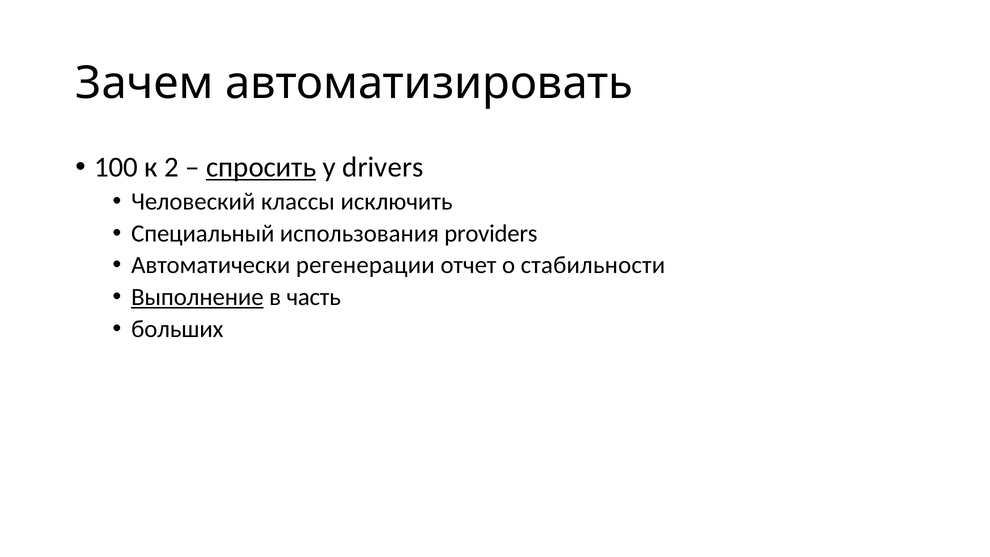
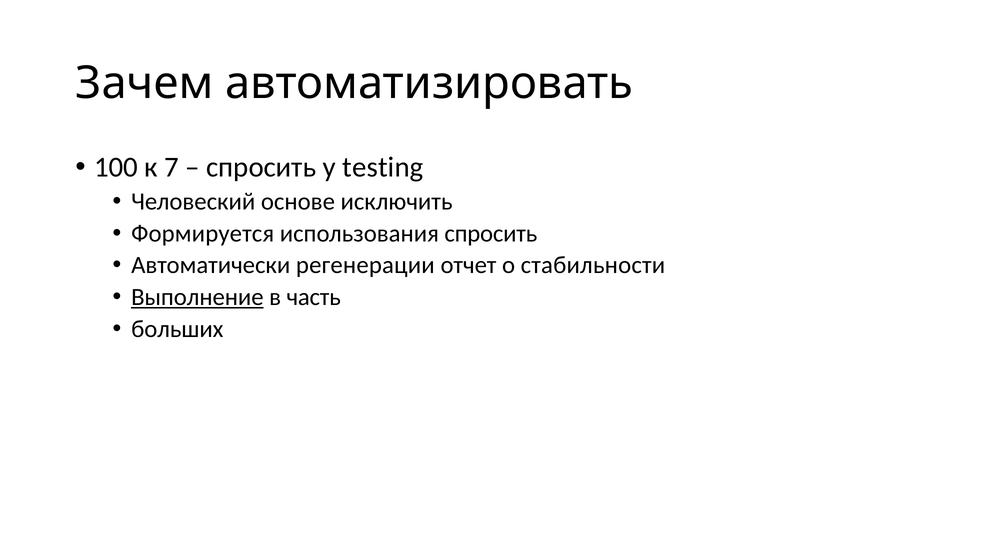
2: 2 -> 7
спросить at (261, 167) underline: present -> none
drivers: drivers -> testing
классы: классы -> основе
Специальный: Специальный -> Формируется
использования providers: providers -> спросить
